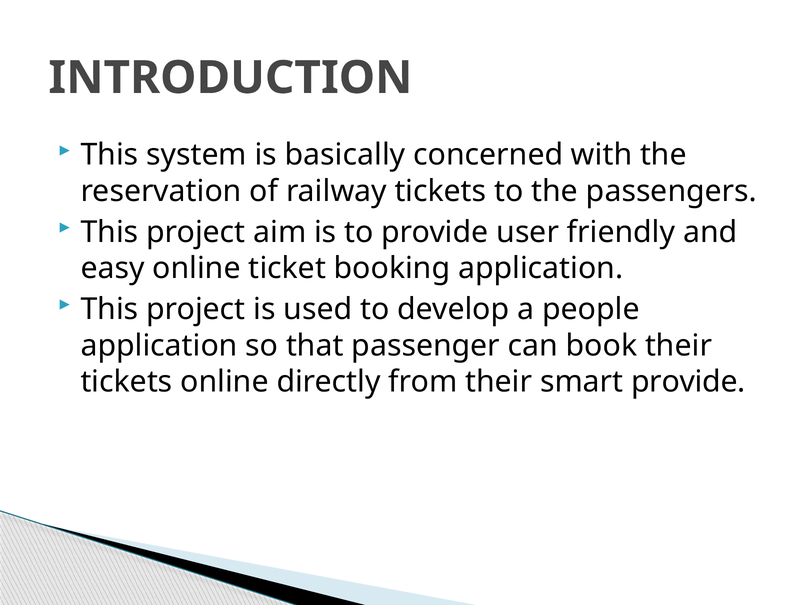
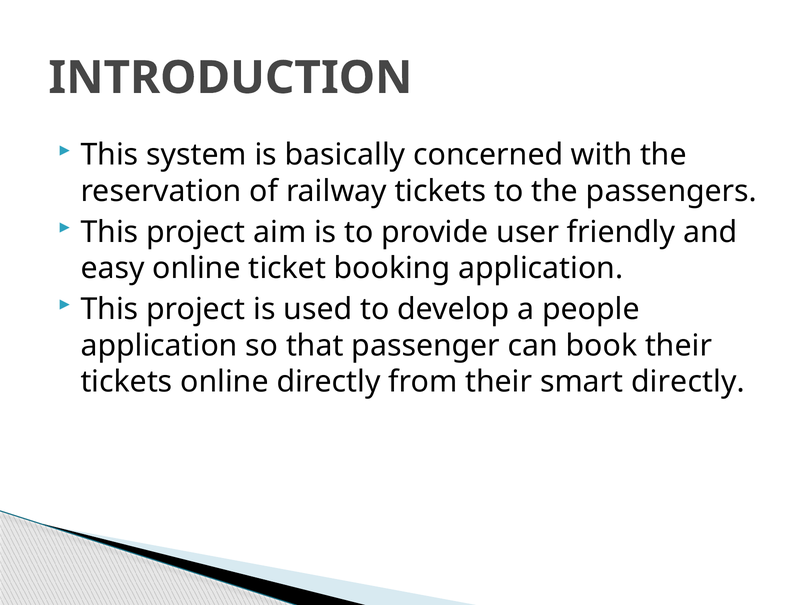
smart provide: provide -> directly
